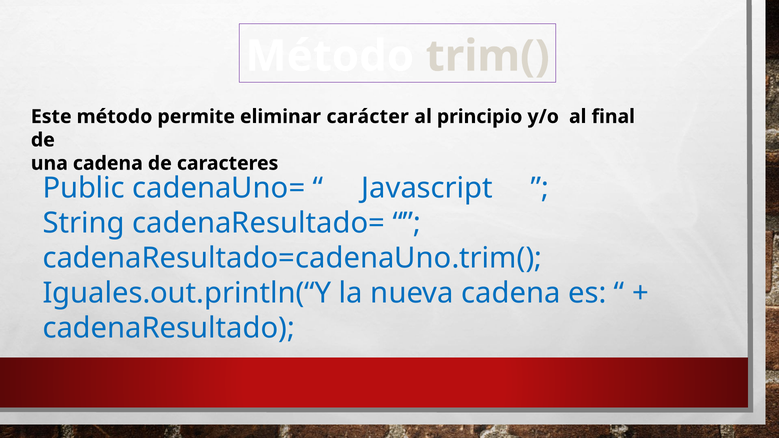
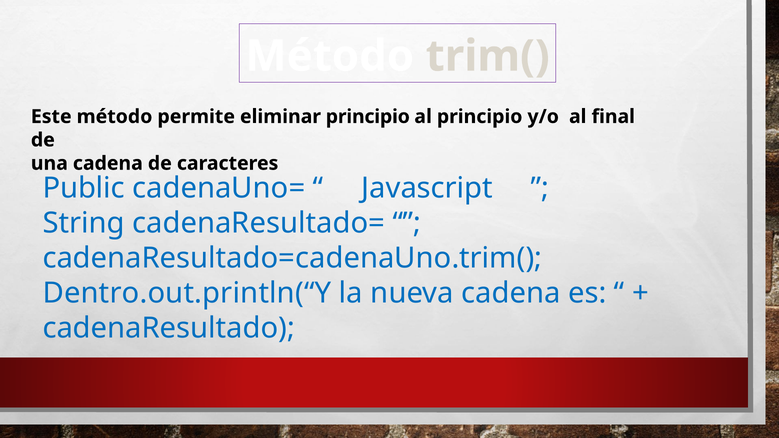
eliminar carácter: carácter -> principio
Iguales.out.println(“Y: Iguales.out.println(“Y -> Dentro.out.println(“Y
